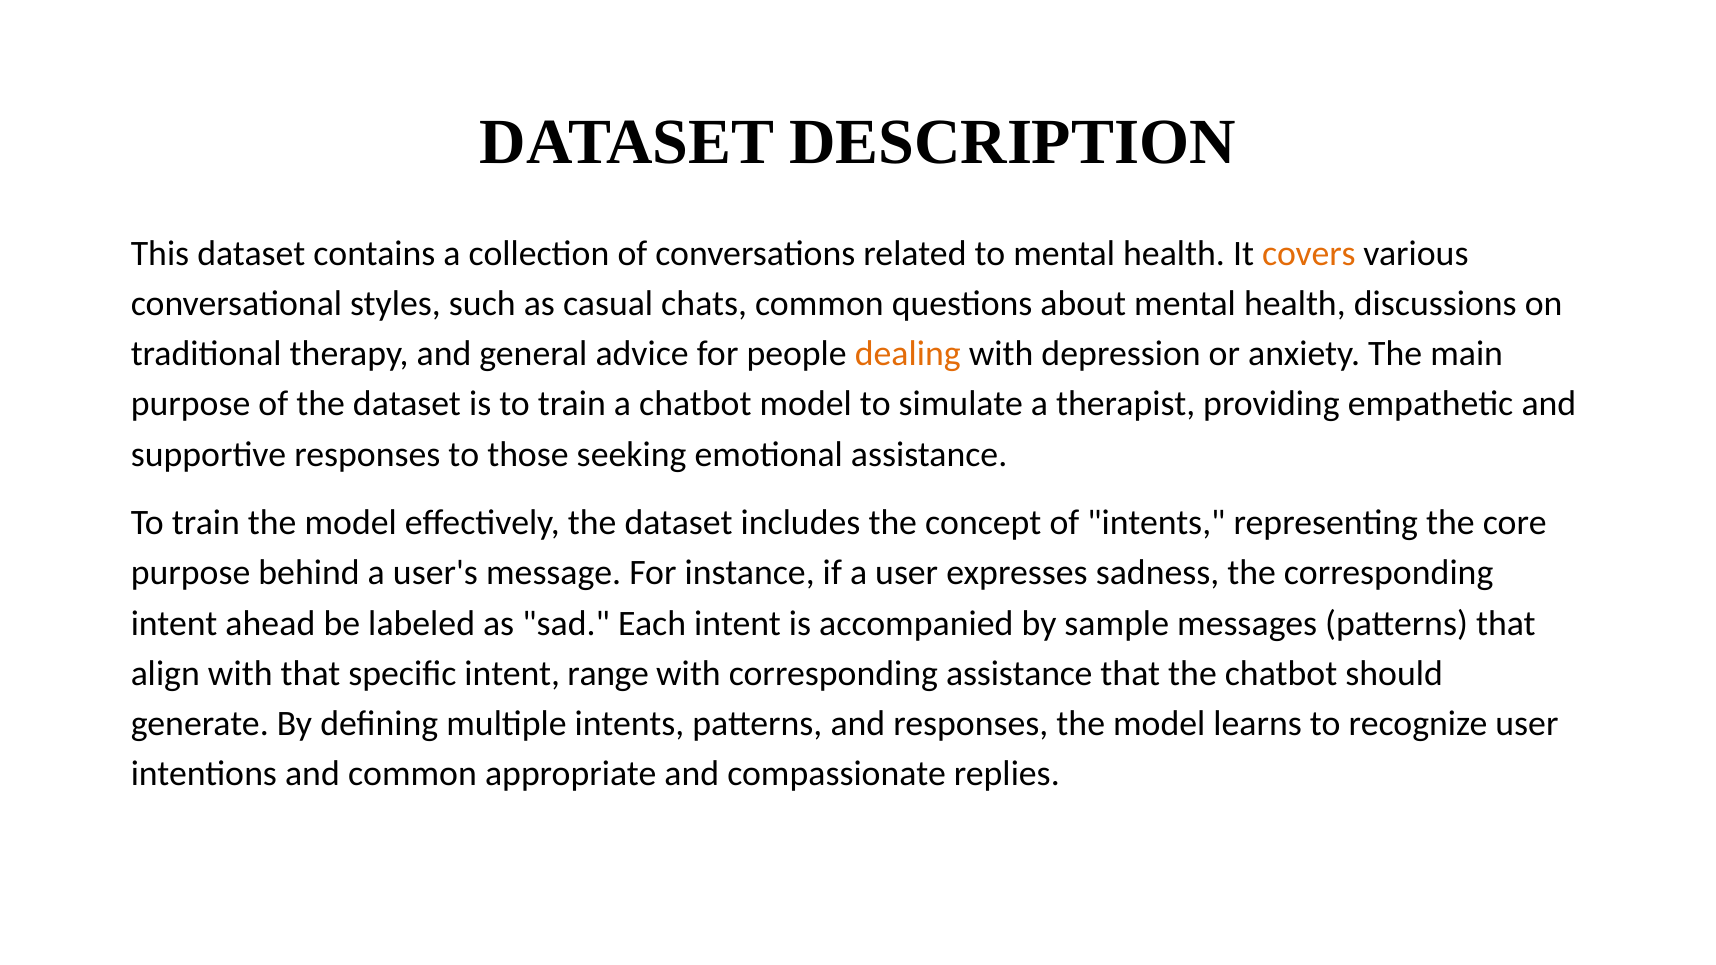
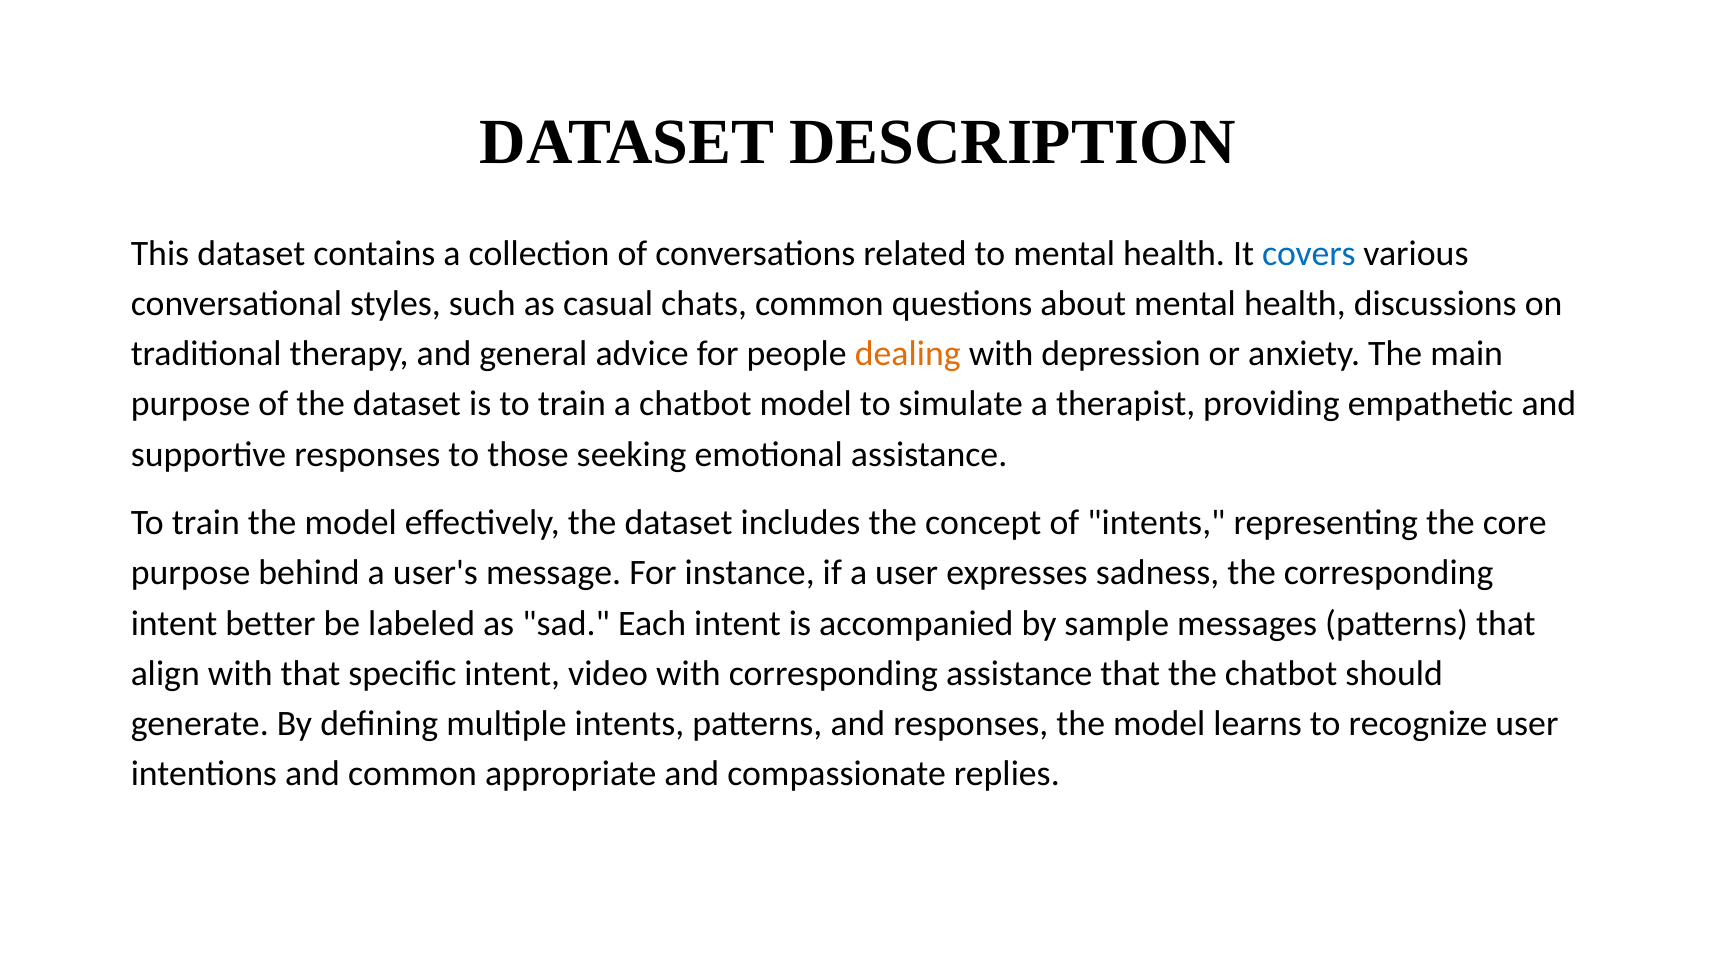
covers colour: orange -> blue
ahead: ahead -> better
range: range -> video
